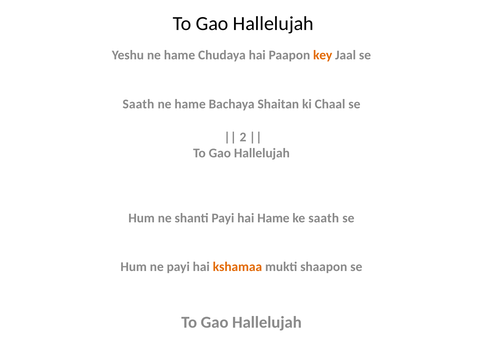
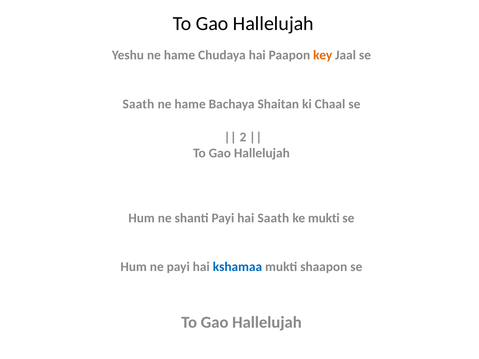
hai Hame: Hame -> Saath
ke saath: saath -> mukti
kshamaa colour: orange -> blue
